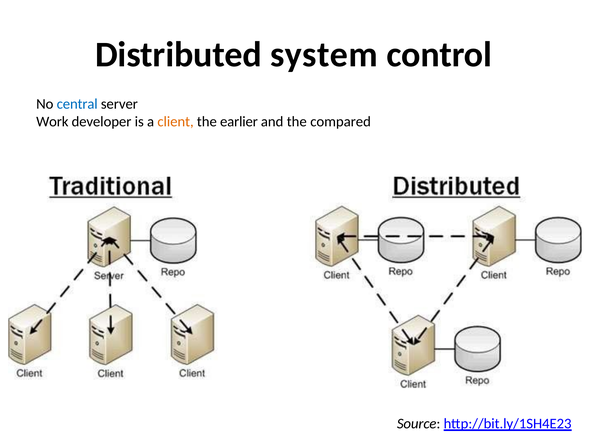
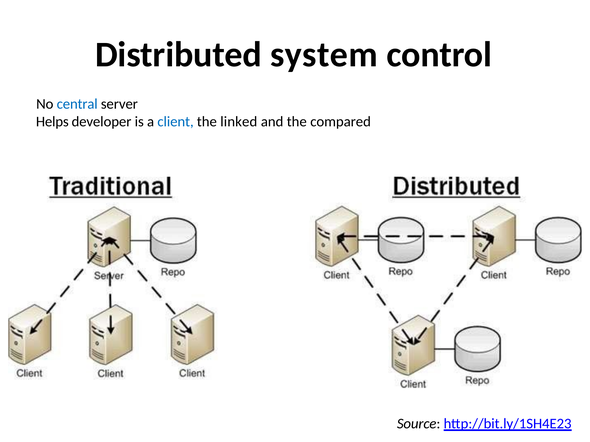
Work: Work -> Helps
client colour: orange -> blue
earlier: earlier -> linked
